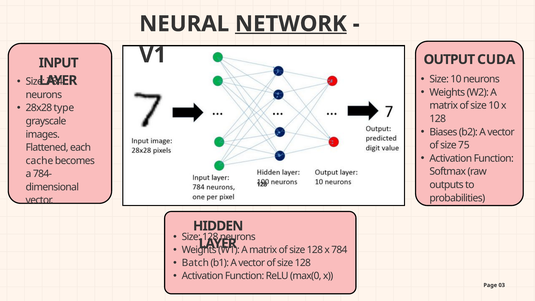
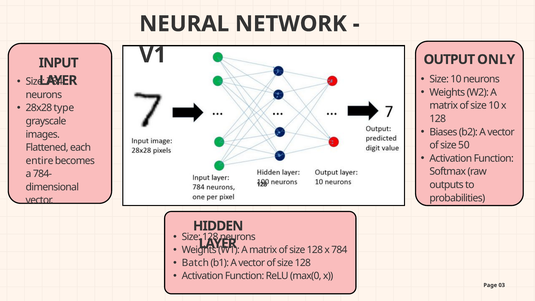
NETWORK underline: present -> none
CUDA: CUDA -> ONLY
75: 75 -> 50
cache: cache -> entire
